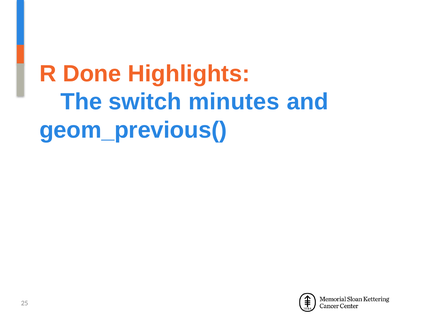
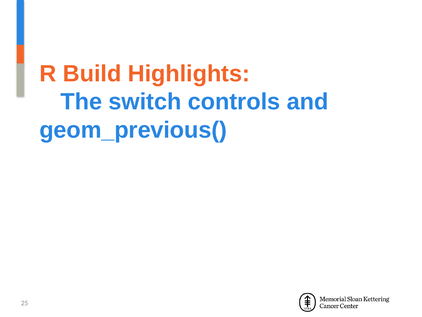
Done: Done -> Build
minutes: minutes -> controls
